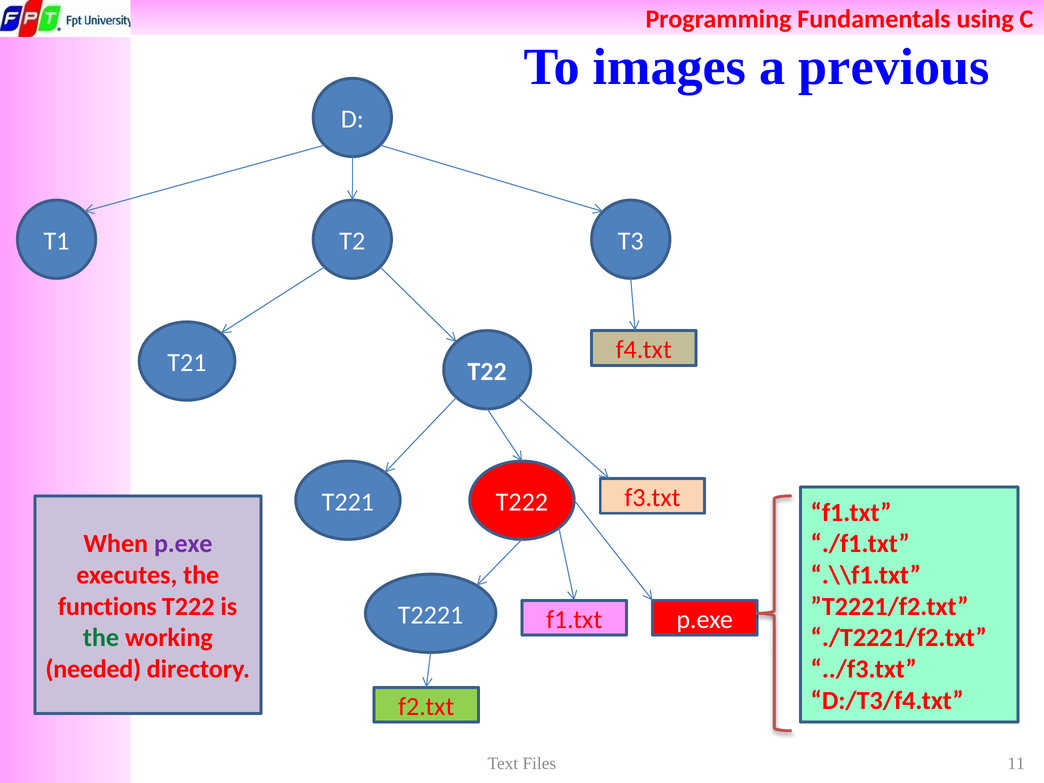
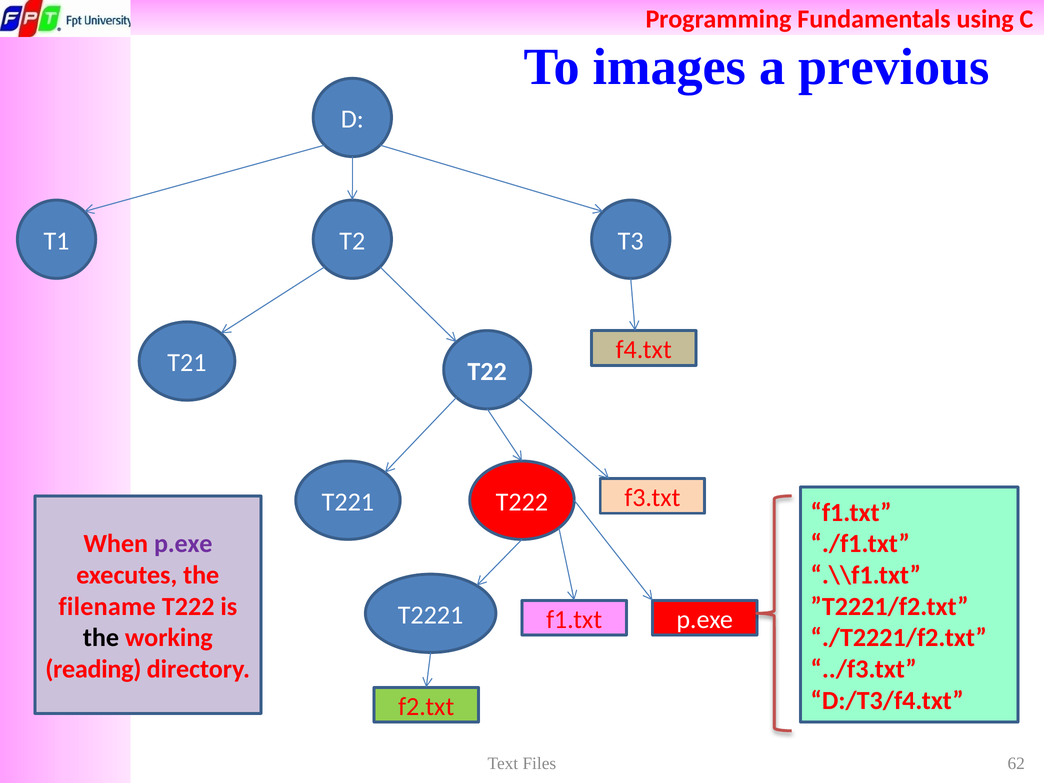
functions: functions -> filename
the at (101, 638) colour: green -> black
needed: needed -> reading
11: 11 -> 62
